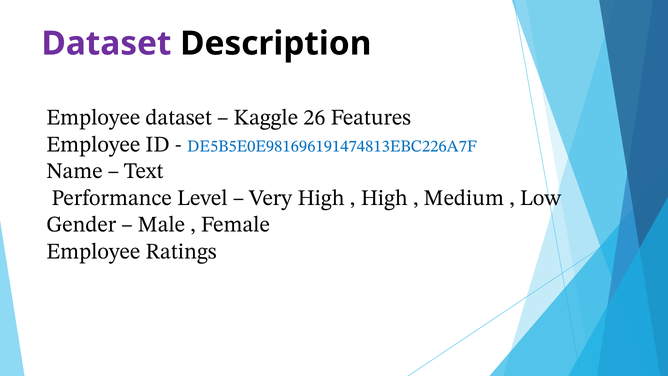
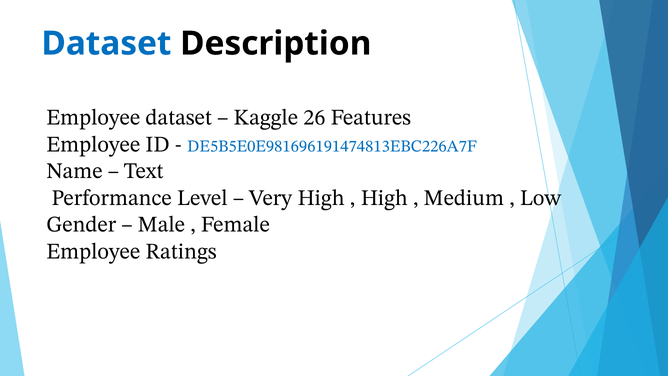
Dataset at (106, 43) colour: purple -> blue
